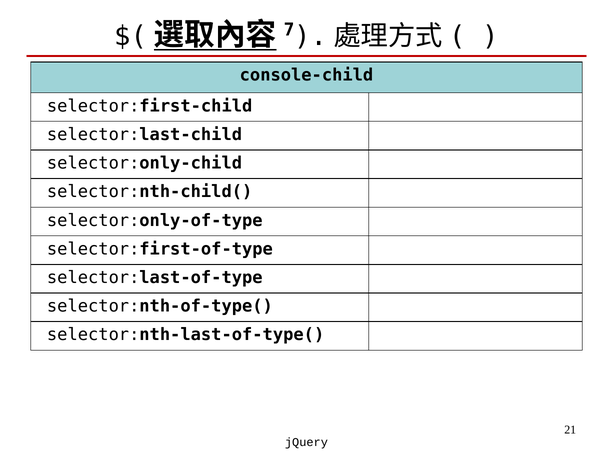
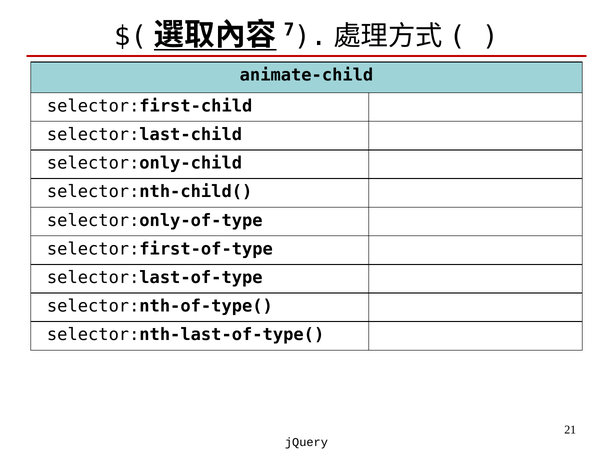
console-child: console-child -> animate-child
